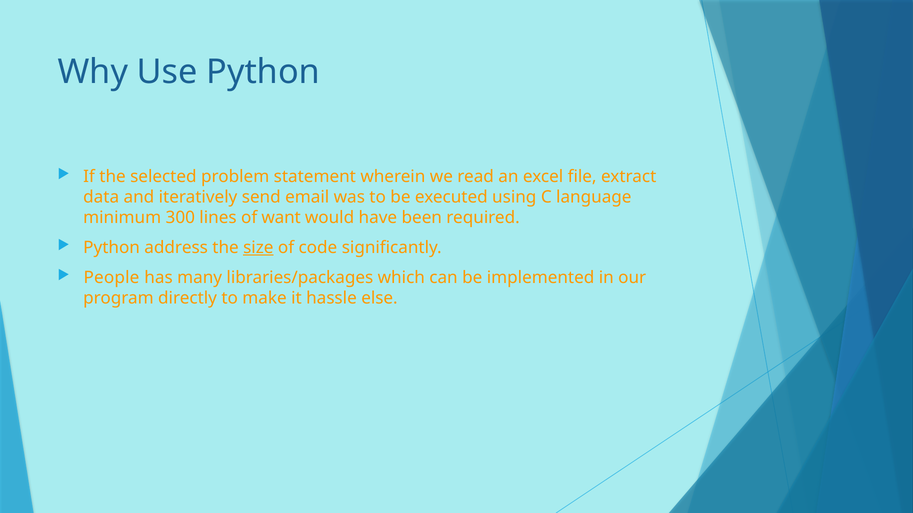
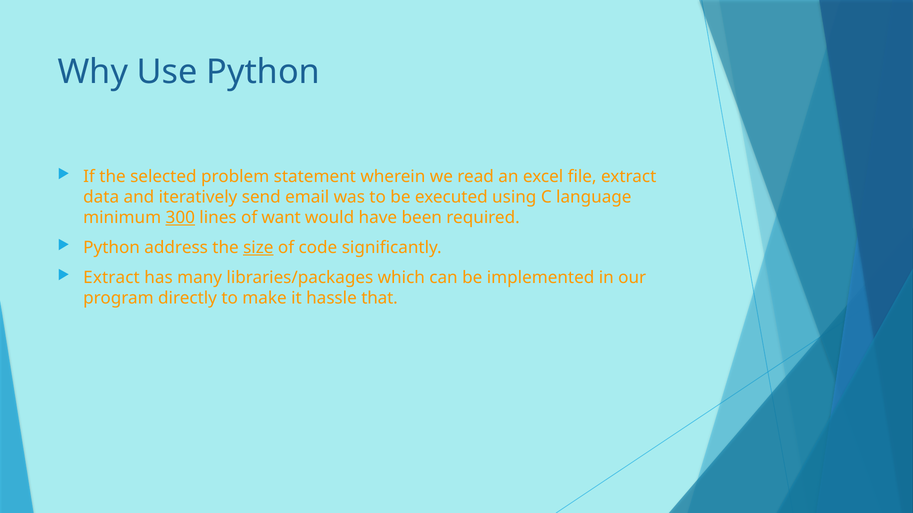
300 underline: none -> present
People at (111, 278): People -> Extract
else: else -> that
